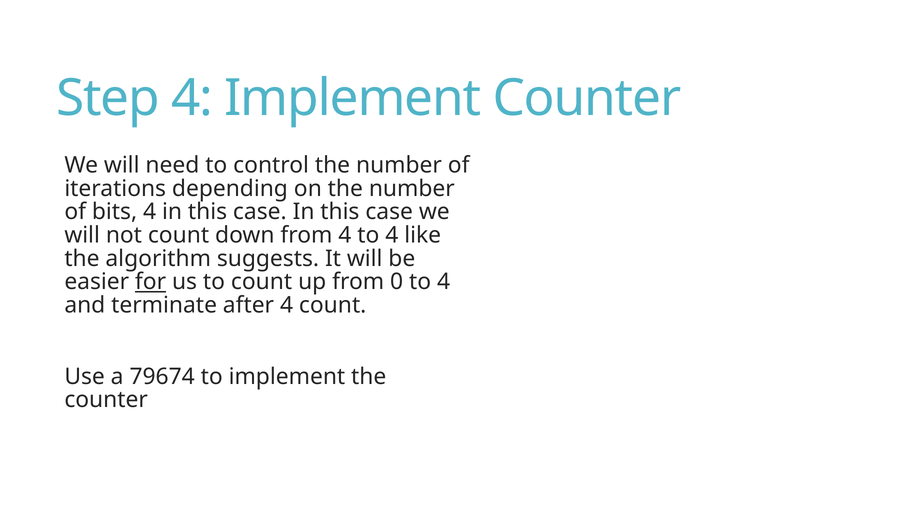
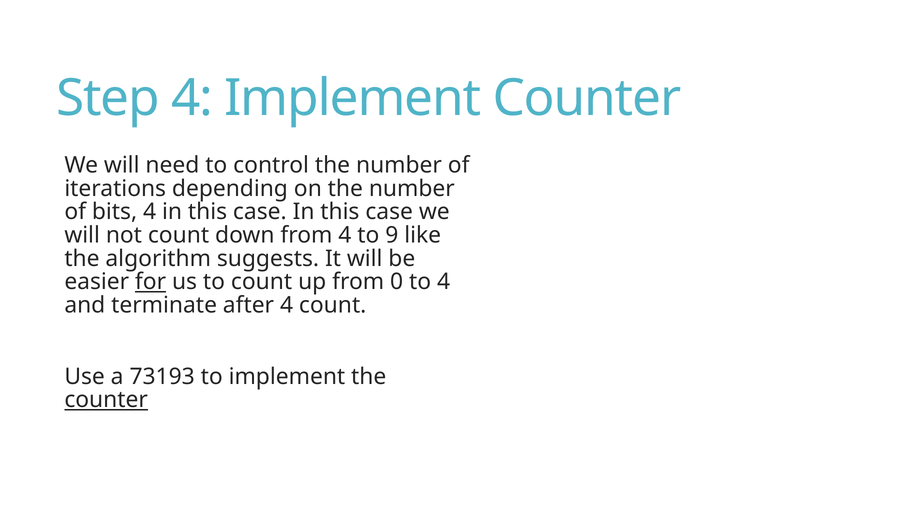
4 to 4: 4 -> 9
79674: 79674 -> 73193
counter at (106, 400) underline: none -> present
